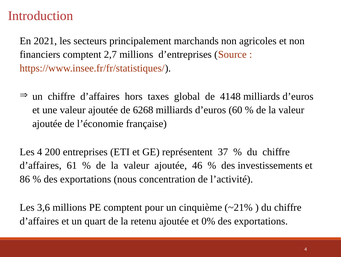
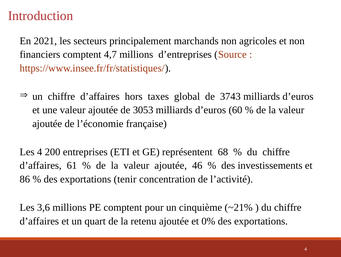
2,7: 2,7 -> 4,7
4148: 4148 -> 3743
6268: 6268 -> 3053
37: 37 -> 68
nous: nous -> tenir
